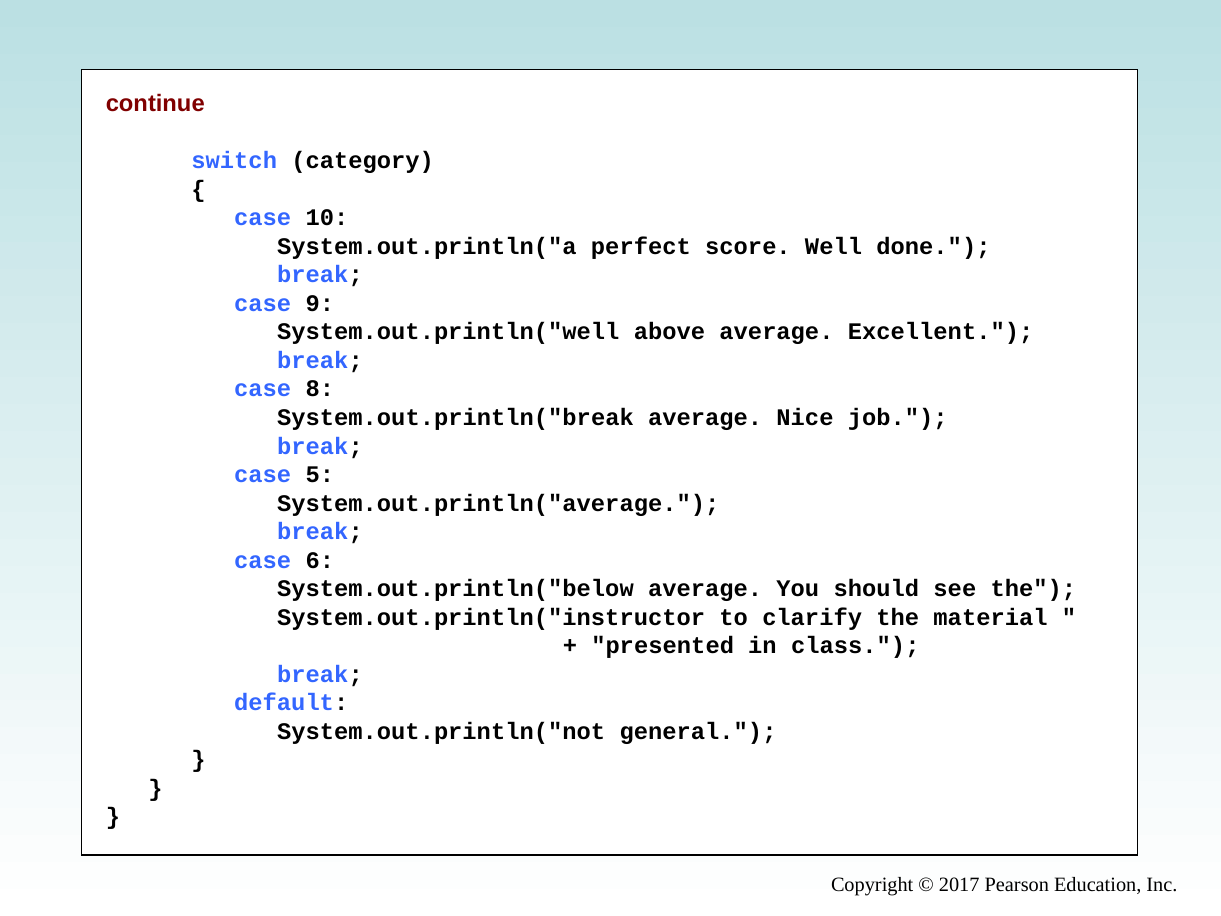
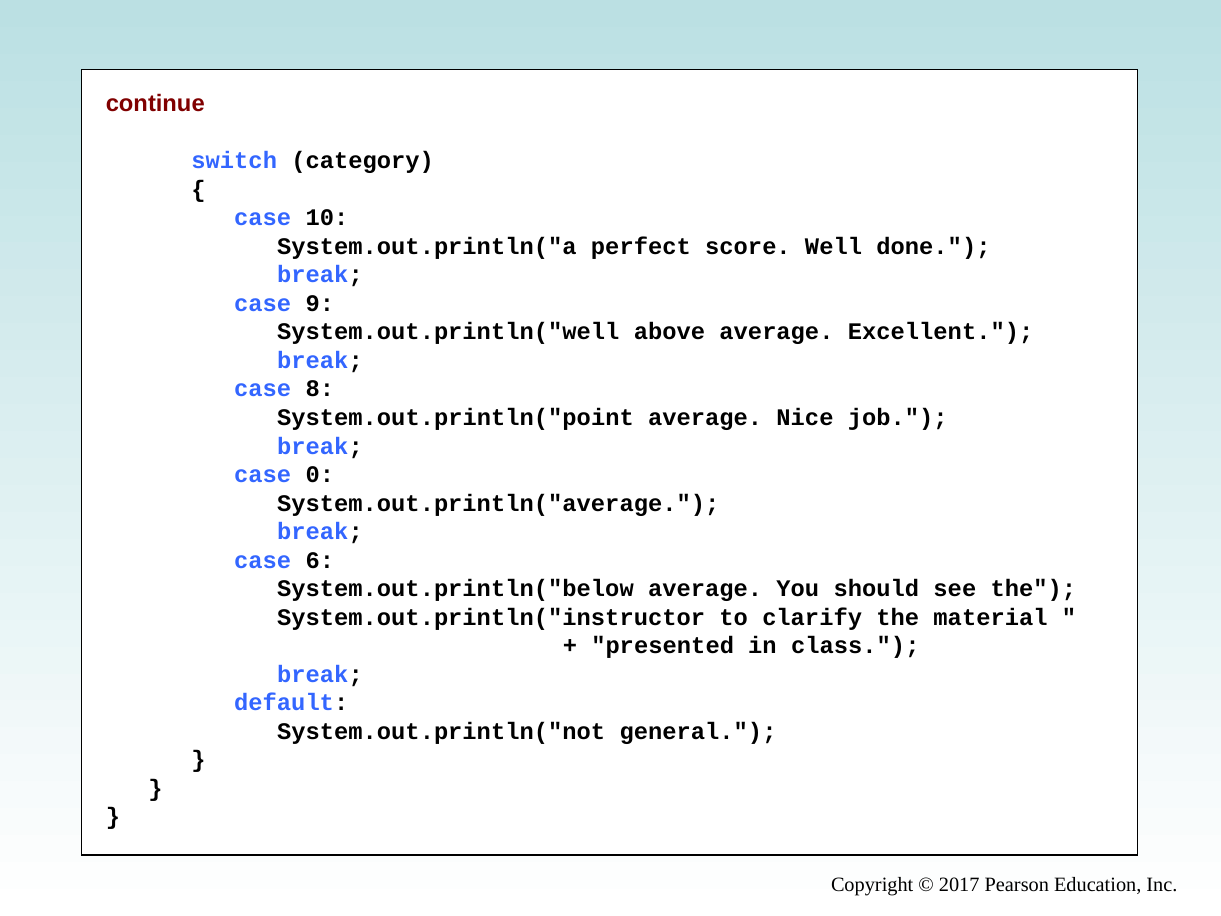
System.out.println("break: System.out.println("break -> System.out.println("point
5: 5 -> 0
